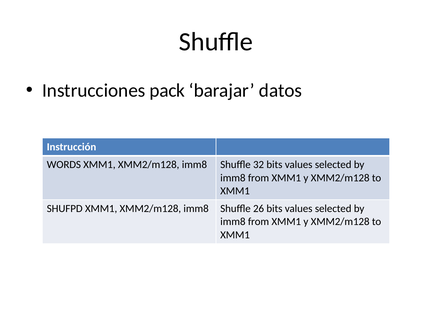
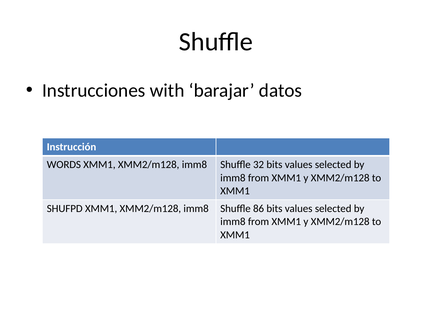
pack: pack -> with
26: 26 -> 86
